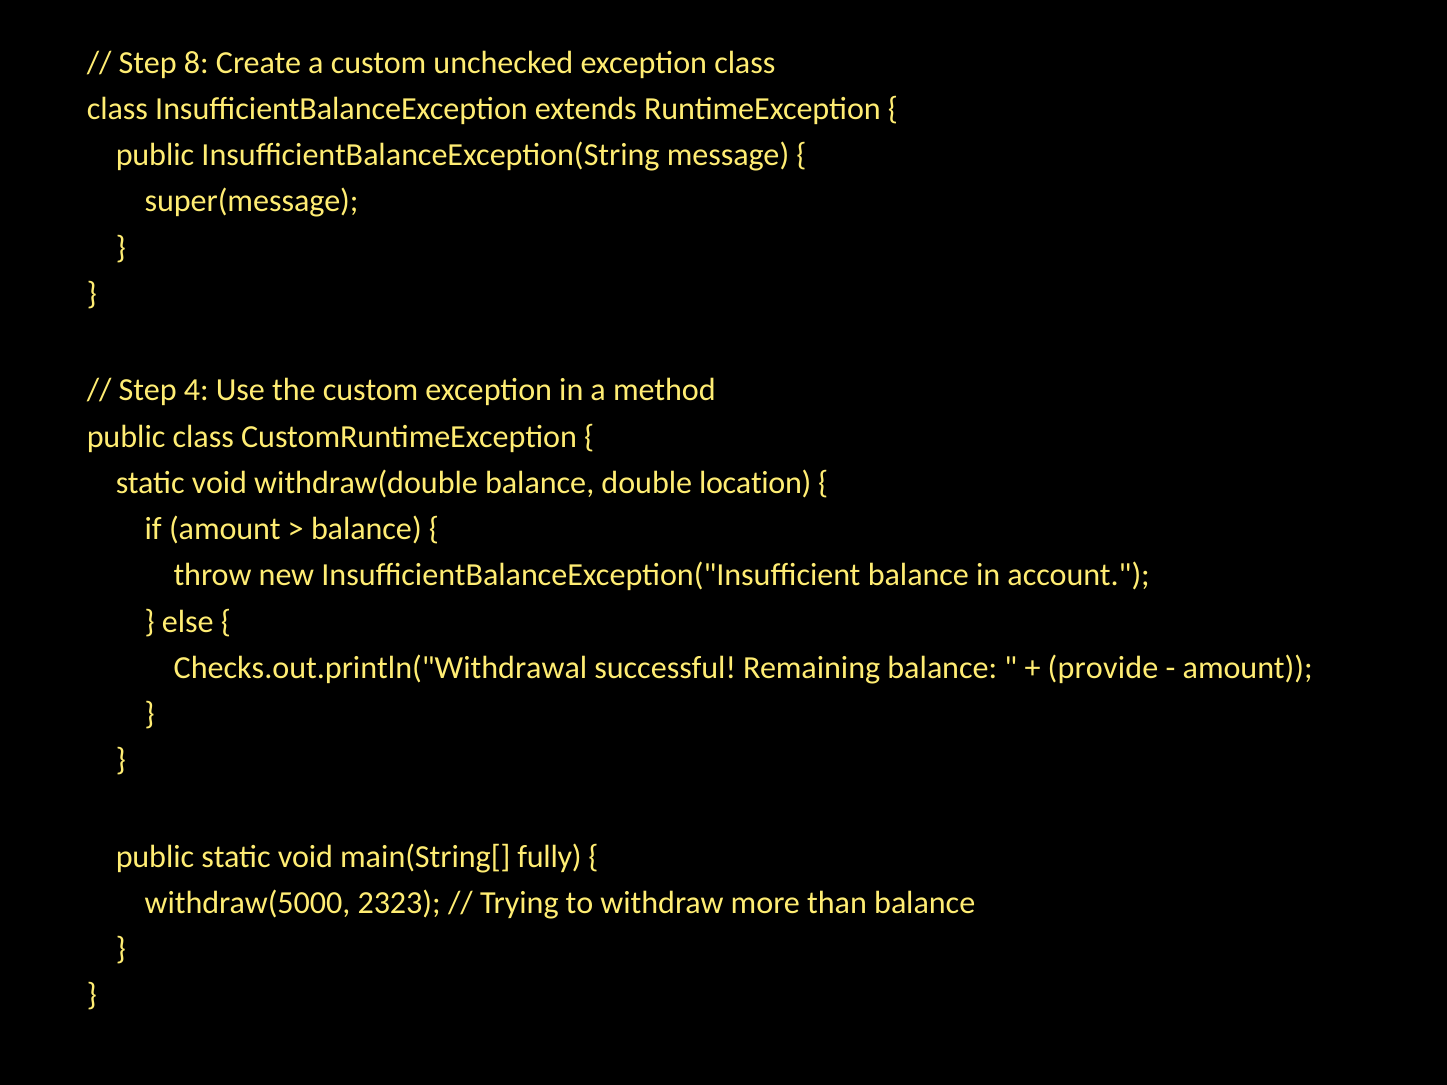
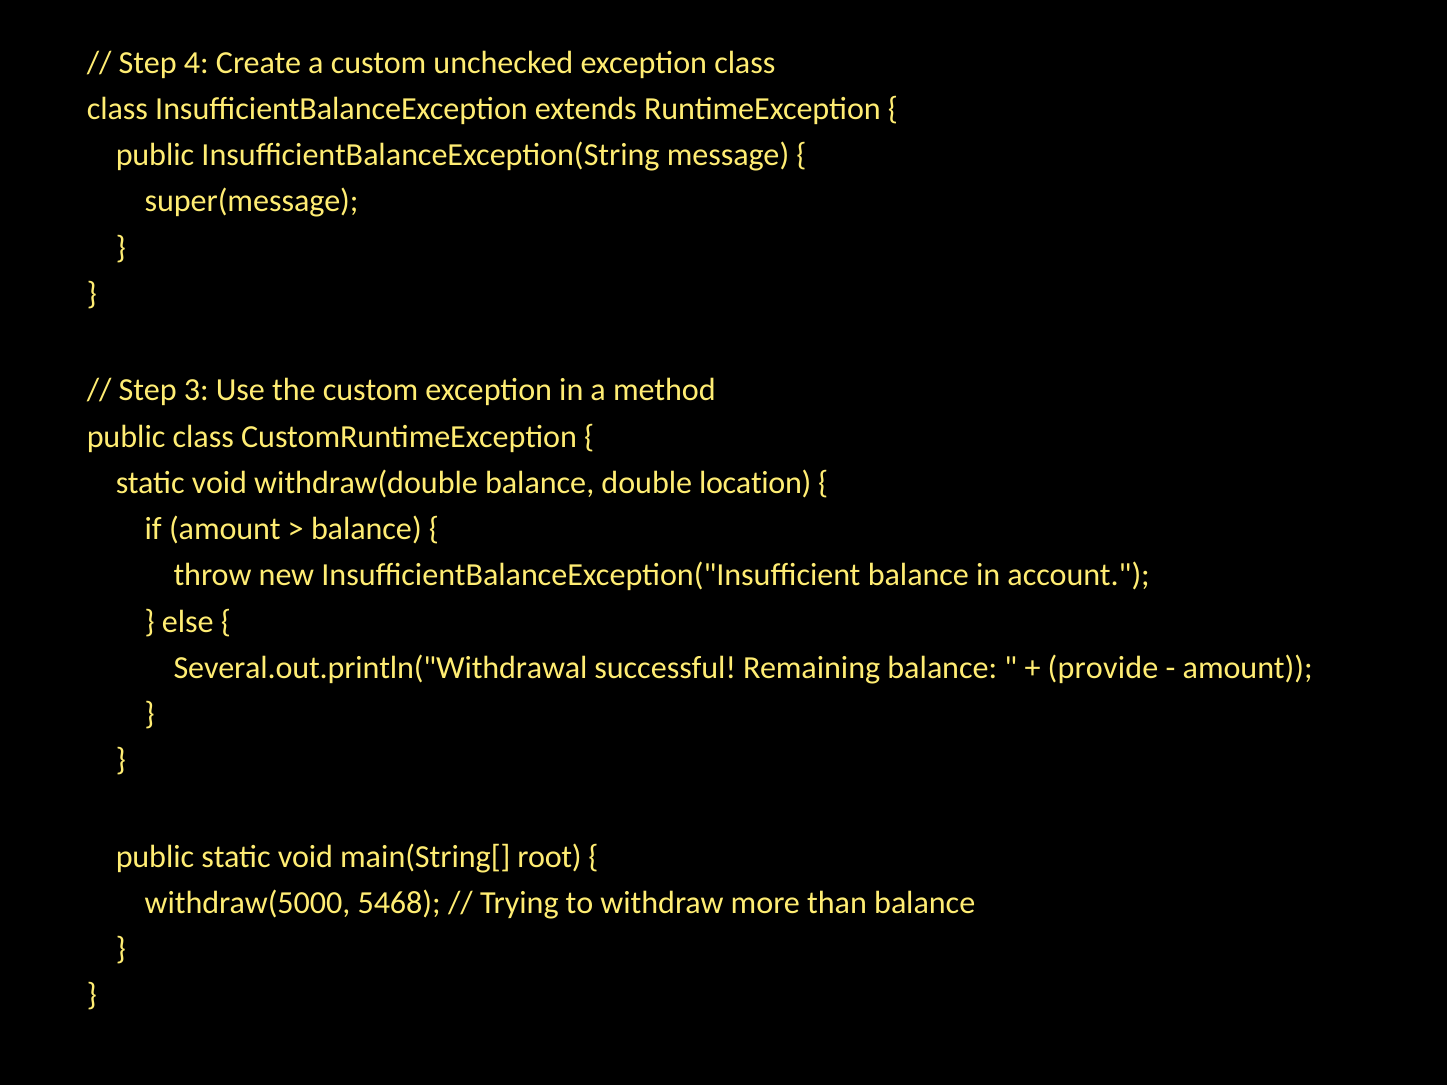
8: 8 -> 4
4: 4 -> 3
Checks.out.println("Withdrawal: Checks.out.println("Withdrawal -> Several.out.println("Withdrawal
fully: fully -> root
2323: 2323 -> 5468
